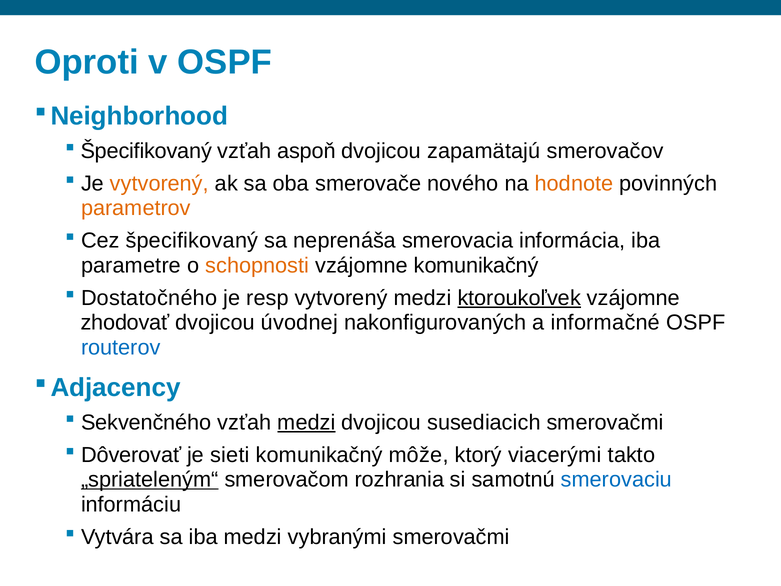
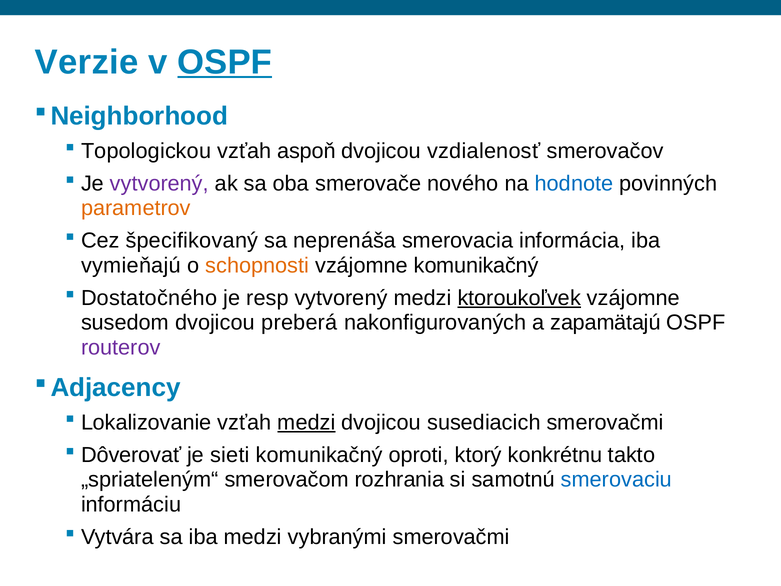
Oproti: Oproti -> Verzie
OSPF at (225, 62) underline: none -> present
Špecifikovaný at (146, 151): Špecifikovaný -> Topologickou
zapamätajú: zapamätajú -> vzdialenosť
vytvorený at (159, 183) colour: orange -> purple
hodnote colour: orange -> blue
parametre: parametre -> vymieňajú
zhodovať: zhodovať -> susedom
úvodnej: úvodnej -> preberá
informačné: informačné -> zapamätajú
routerov colour: blue -> purple
Sekvenčného: Sekvenčného -> Lokalizovanie
môže: môže -> oproti
viacerými: viacerými -> konkrétnu
„spriateleným“ underline: present -> none
